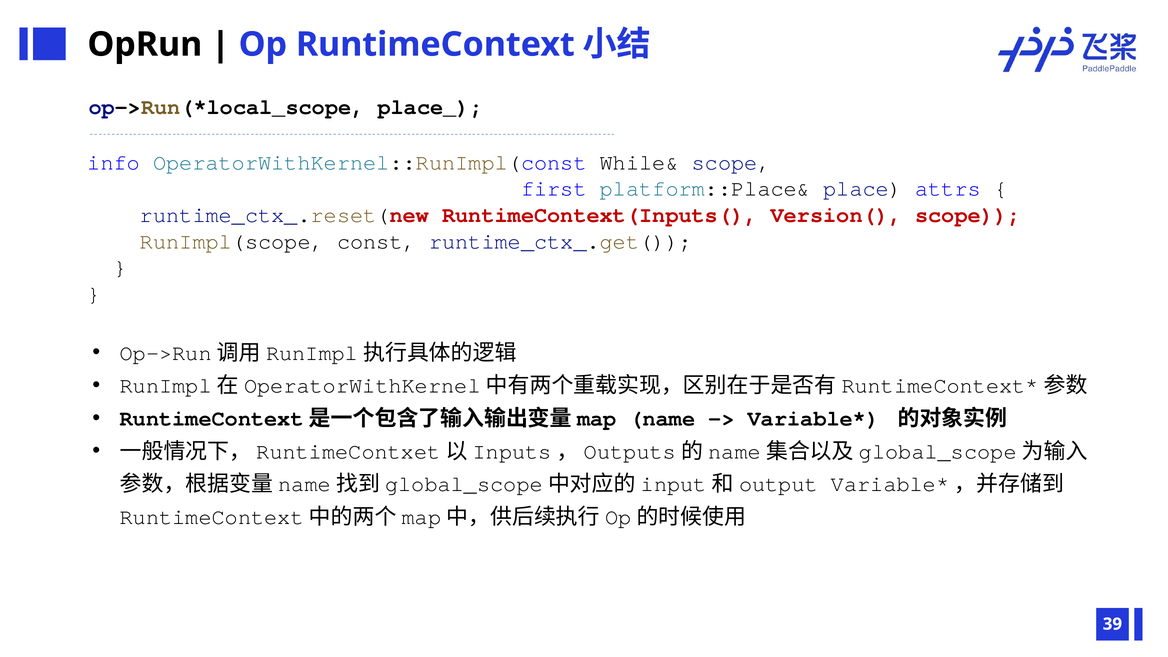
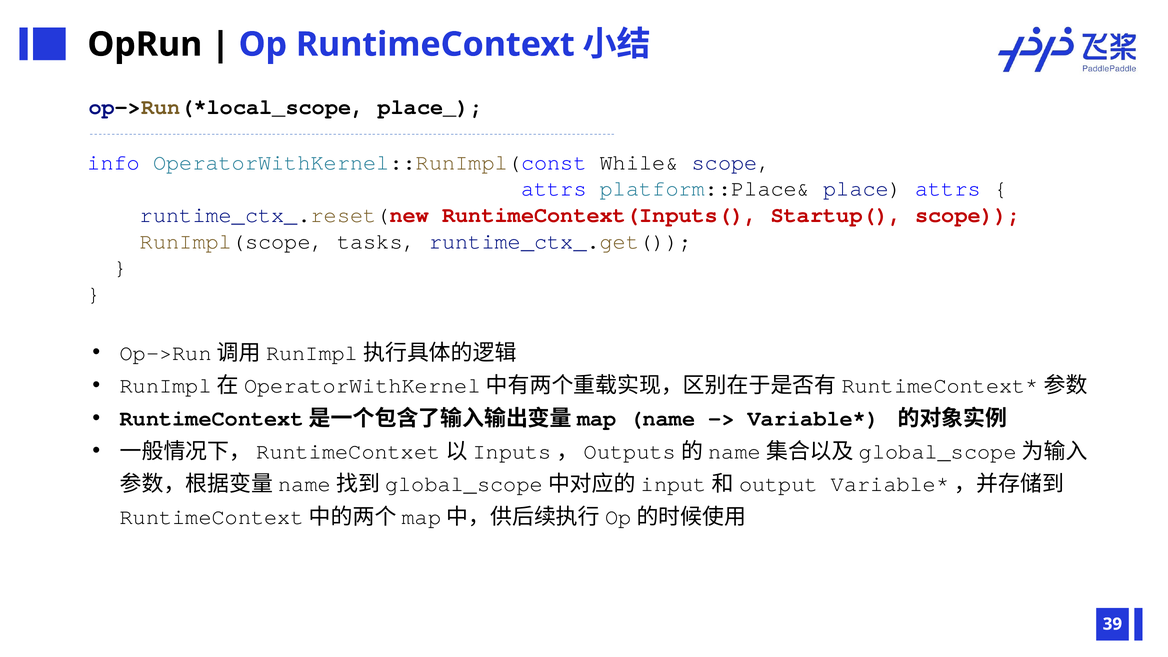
first at (554, 189): first -> attrs
Version(: Version( -> Startup(
const: const -> tasks
